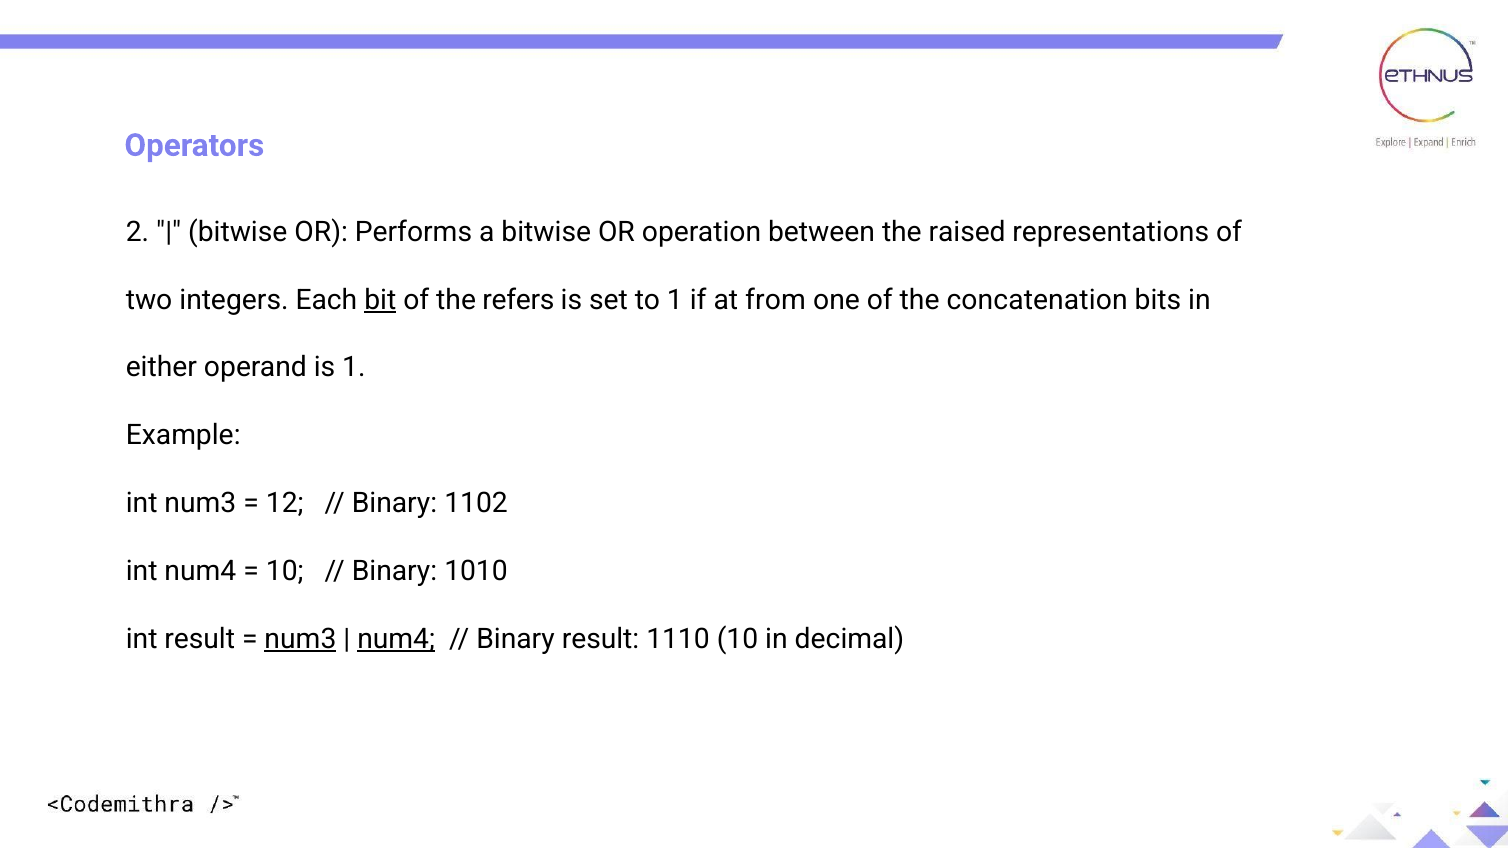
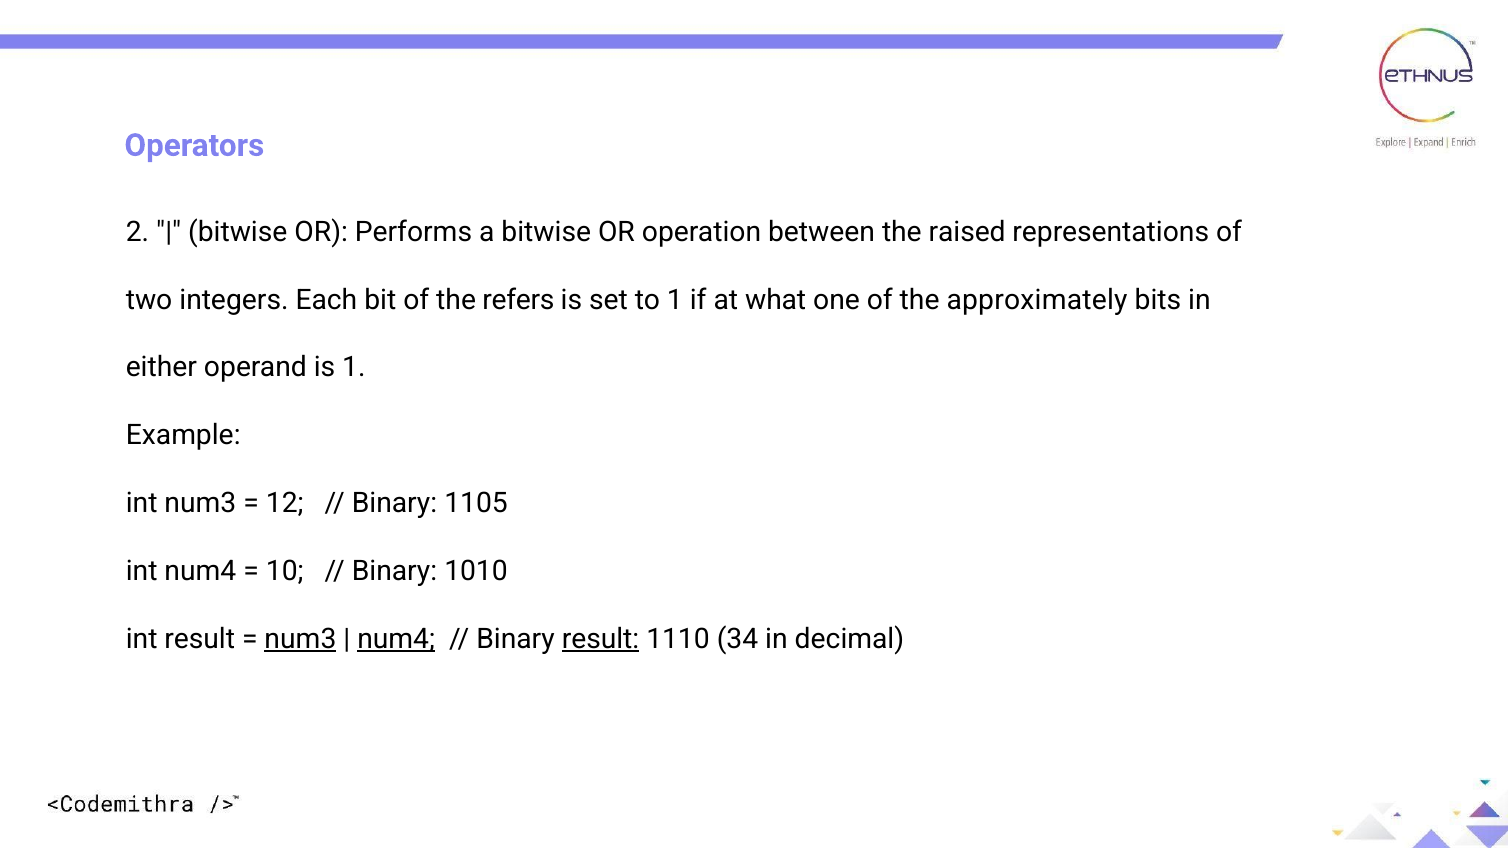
bit underline: present -> none
from: from -> what
concatenation: concatenation -> approximately
1102: 1102 -> 1105
result at (601, 639) underline: none -> present
1110 10: 10 -> 34
